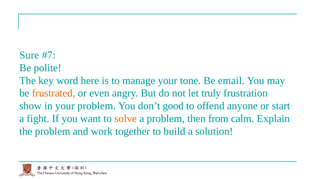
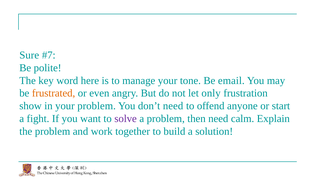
truly: truly -> only
don’t good: good -> need
solve colour: orange -> purple
then from: from -> need
